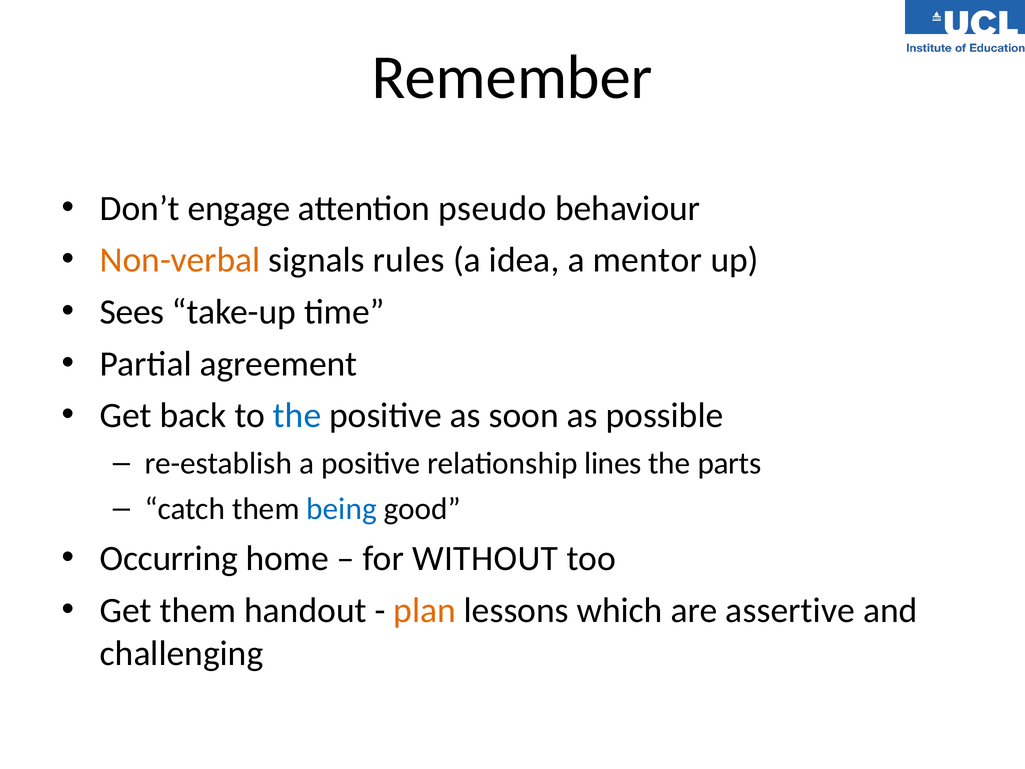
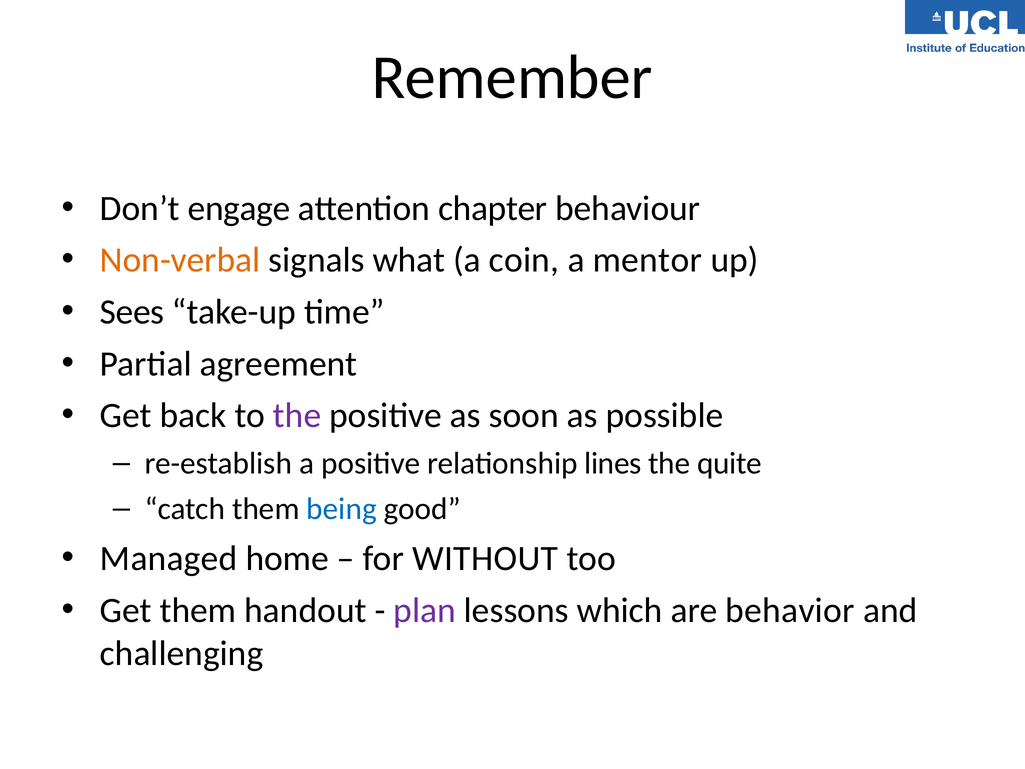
pseudo: pseudo -> chapter
rules: rules -> what
idea: idea -> coin
the at (297, 416) colour: blue -> purple
parts: parts -> quite
Occurring: Occurring -> Managed
plan colour: orange -> purple
assertive: assertive -> behavior
